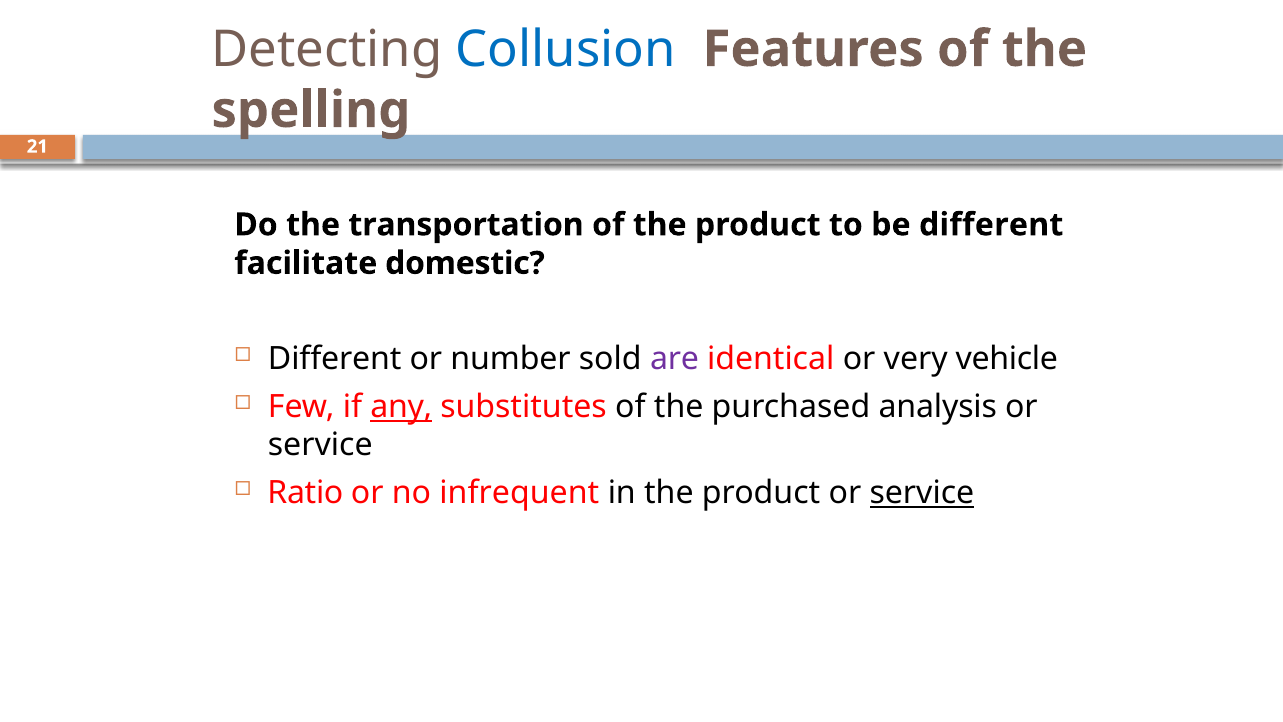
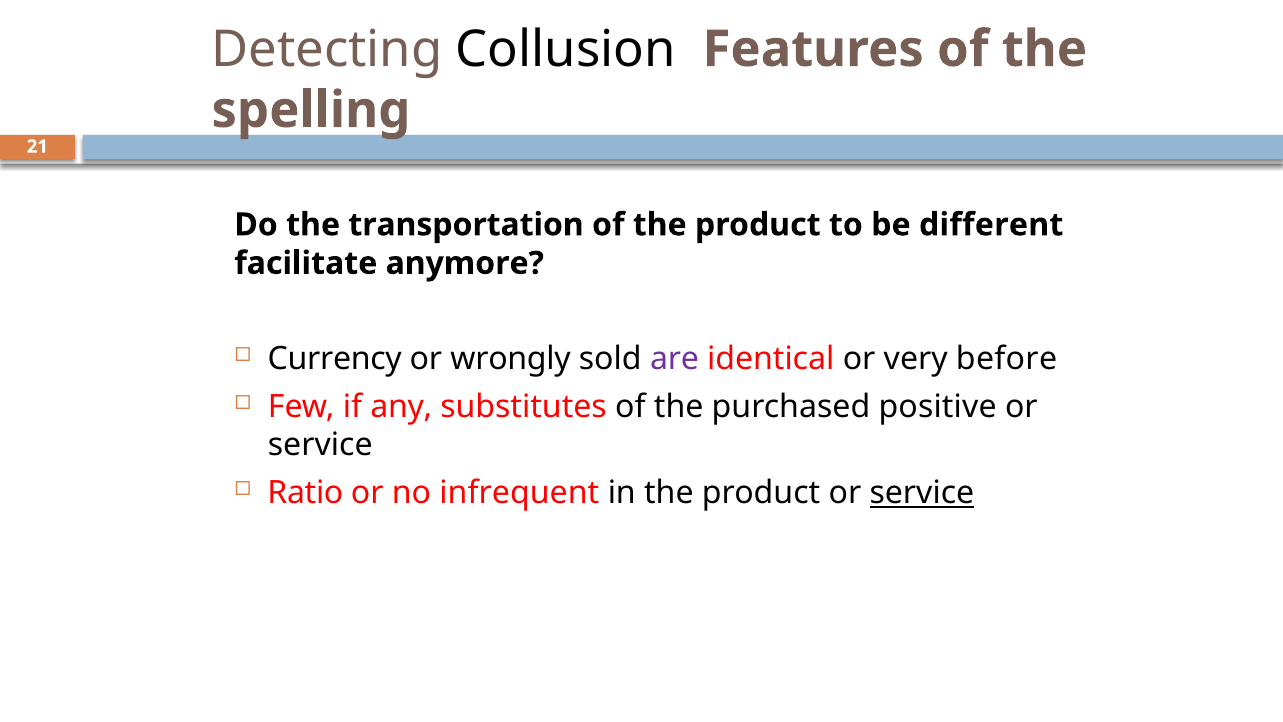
Collusion colour: blue -> black
domestic: domestic -> anymore
Different at (335, 359): Different -> Currency
number: number -> wrongly
vehicle: vehicle -> before
any underline: present -> none
analysis: analysis -> positive
